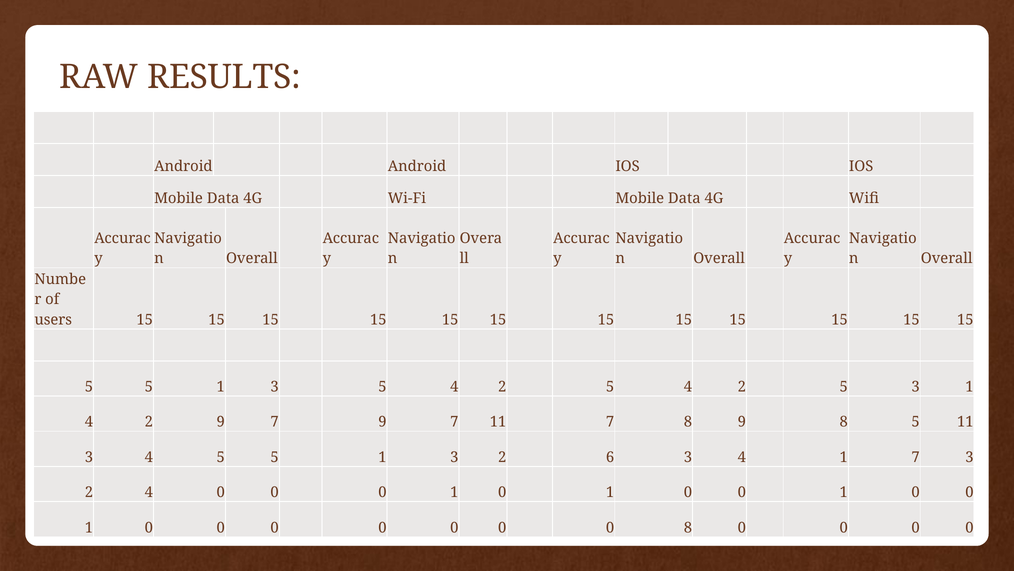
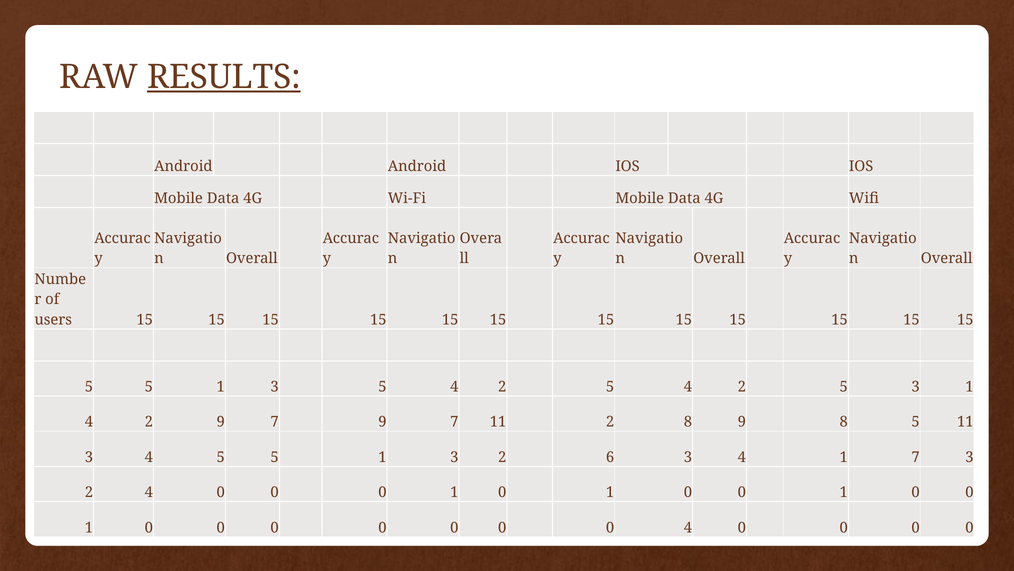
RESULTS underline: none -> present
11 7: 7 -> 2
0 8: 8 -> 4
